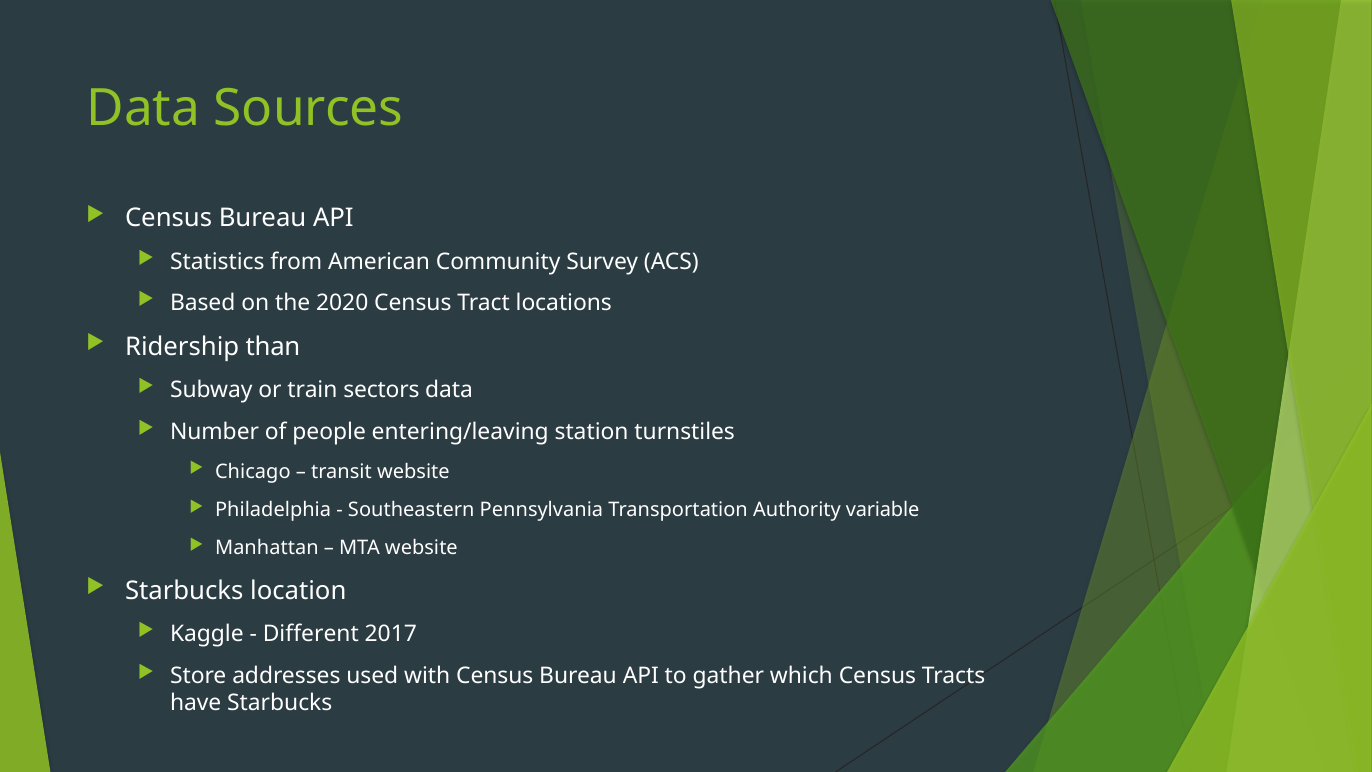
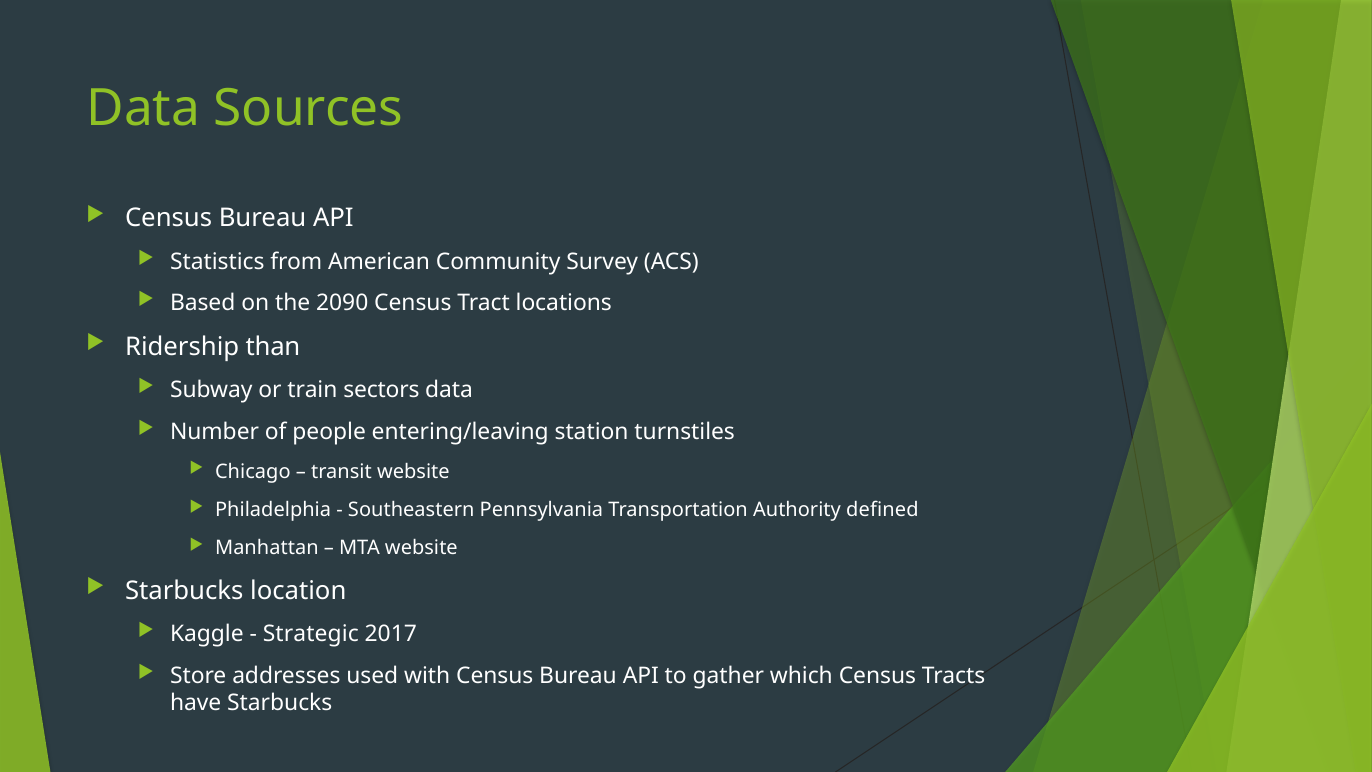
2020: 2020 -> 2090
variable: variable -> defined
Different: Different -> Strategic
